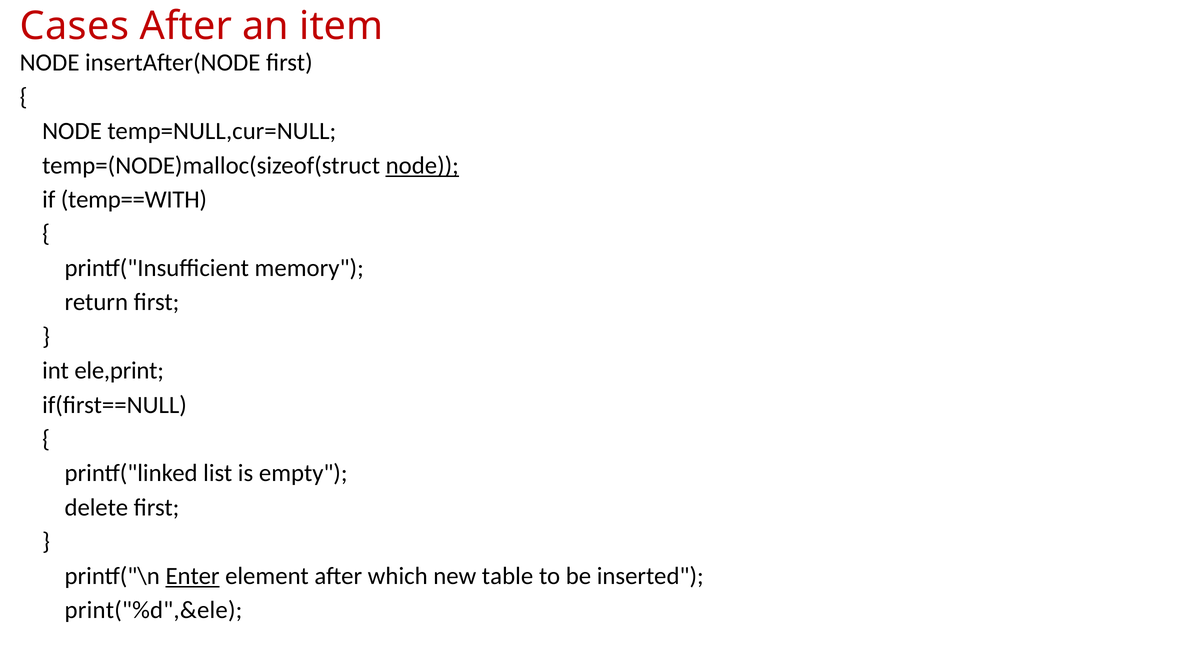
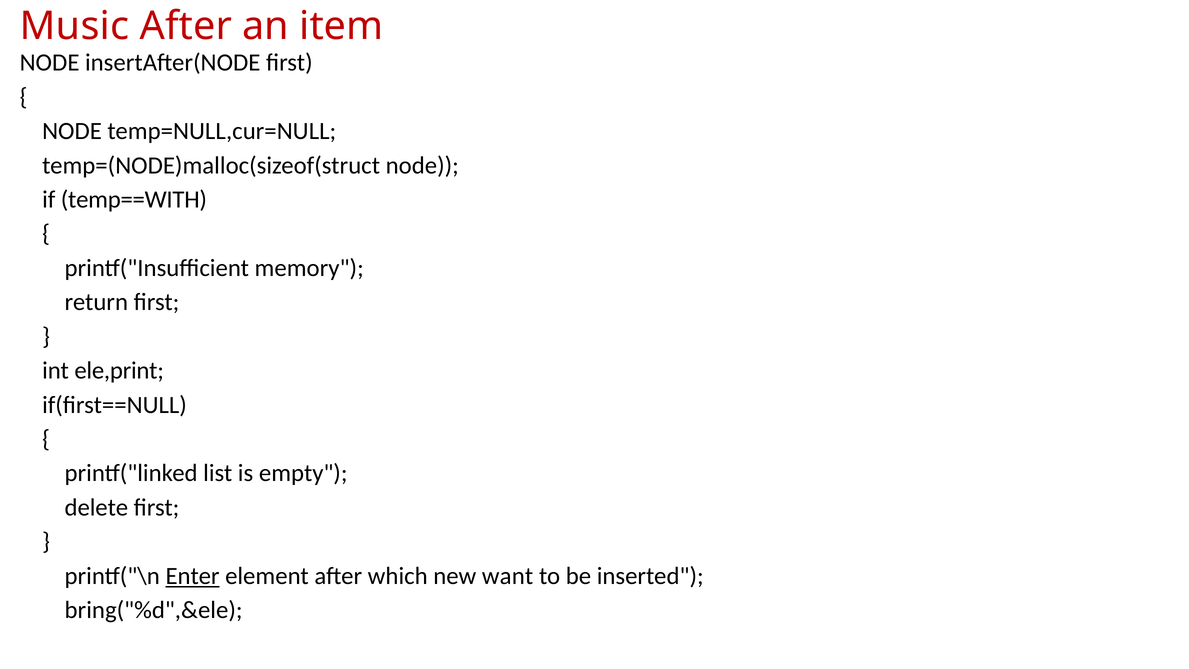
Cases: Cases -> Music
node at (422, 165) underline: present -> none
table: table -> want
print("%d",&ele: print("%d",&ele -> bring("%d",&ele
